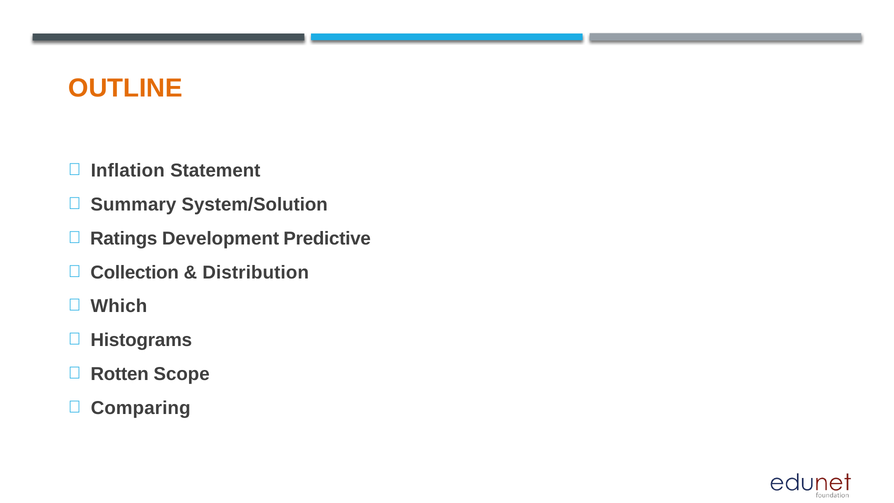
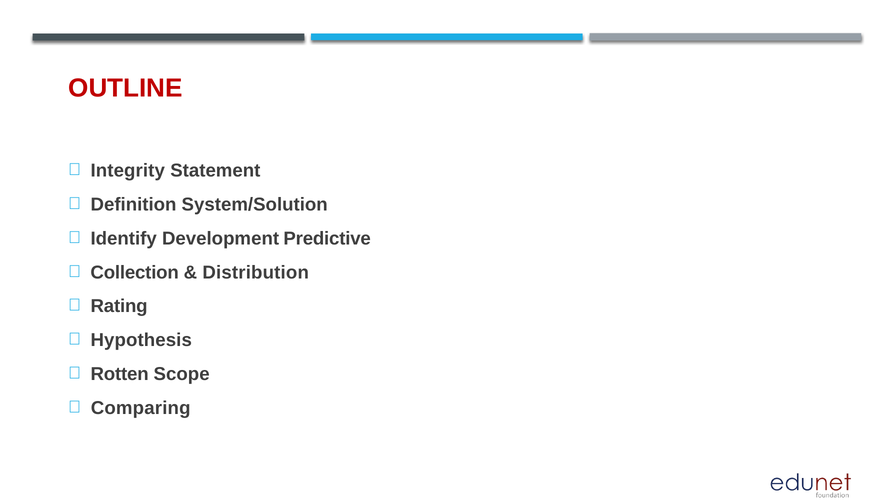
OUTLINE colour: orange -> red
Inflation: Inflation -> Integrity
Summary: Summary -> Definition
Ratings: Ratings -> Identify
Which: Which -> Rating
Histograms: Histograms -> Hypothesis
